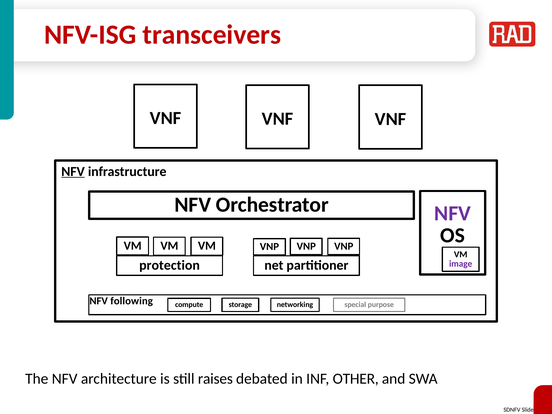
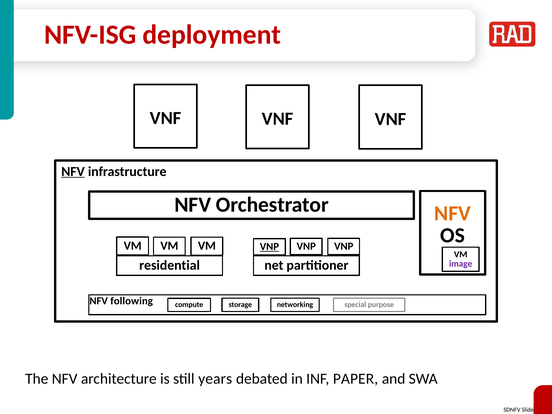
transceivers: transceivers -> deployment
NFV at (453, 213) colour: purple -> orange
VNP at (269, 247) underline: none -> present
protection: protection -> residential
raises: raises -> years
OTHER: OTHER -> PAPER
